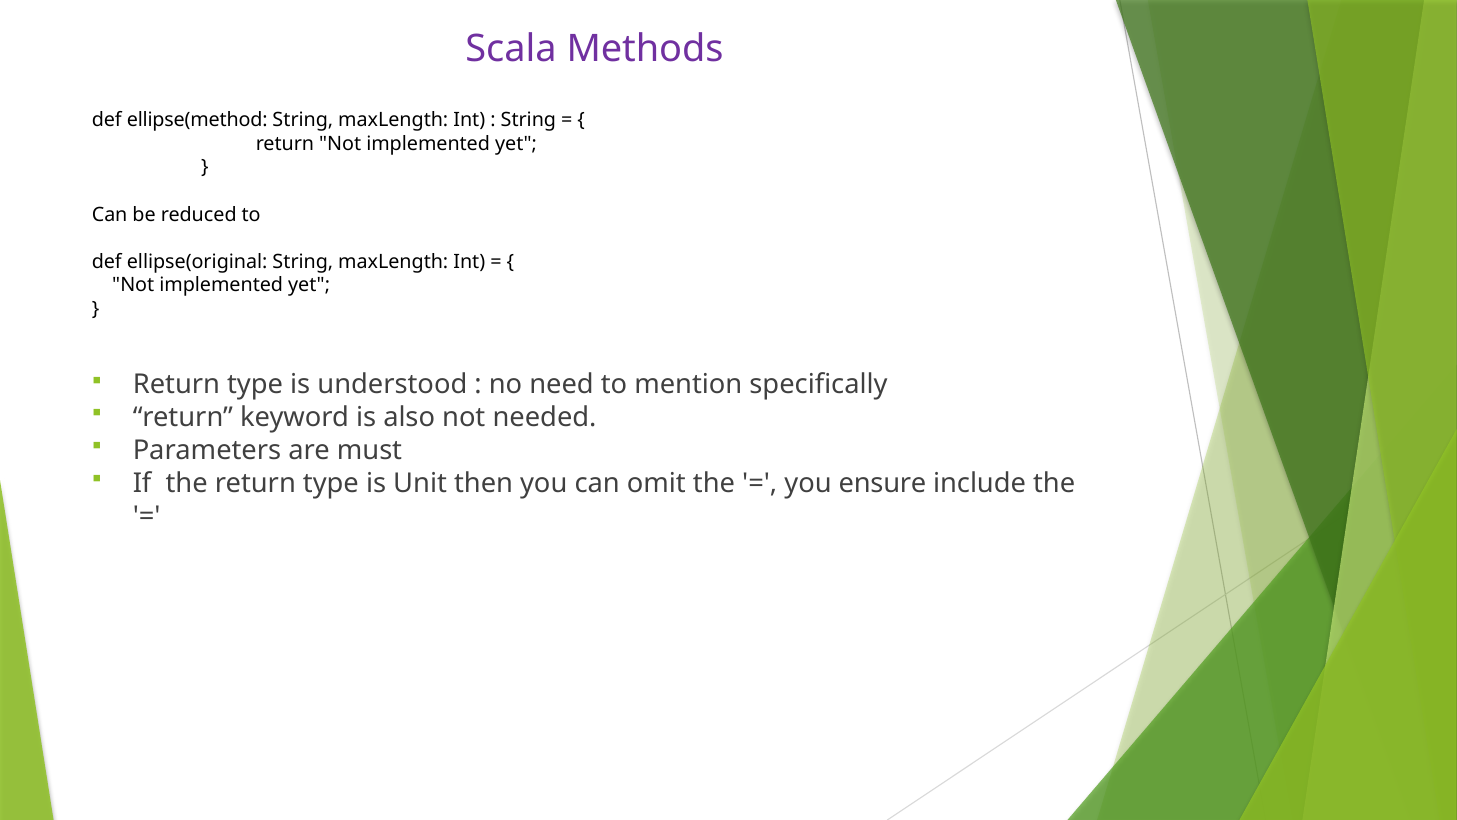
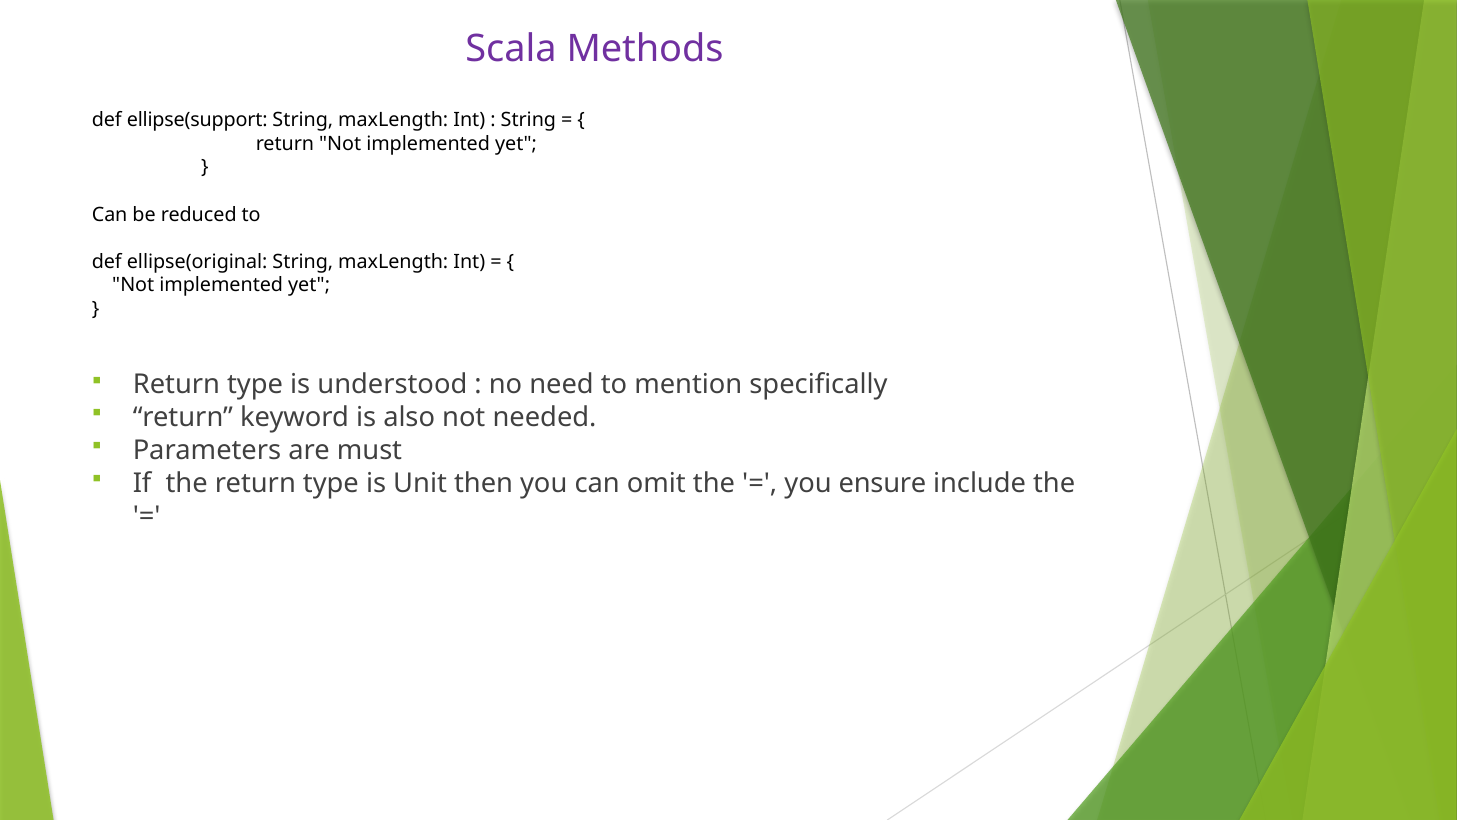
ellipse(method: ellipse(method -> ellipse(support
